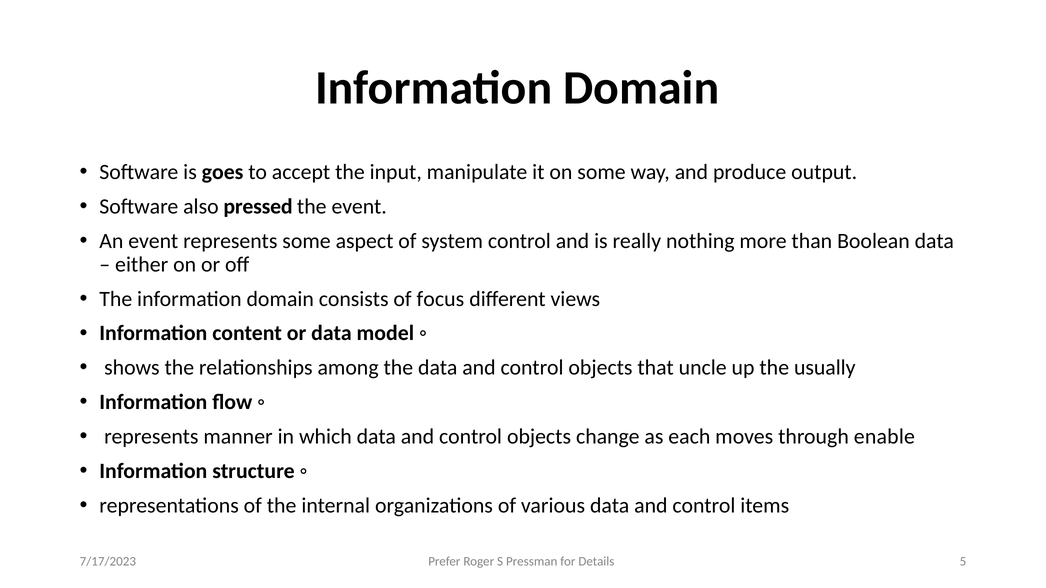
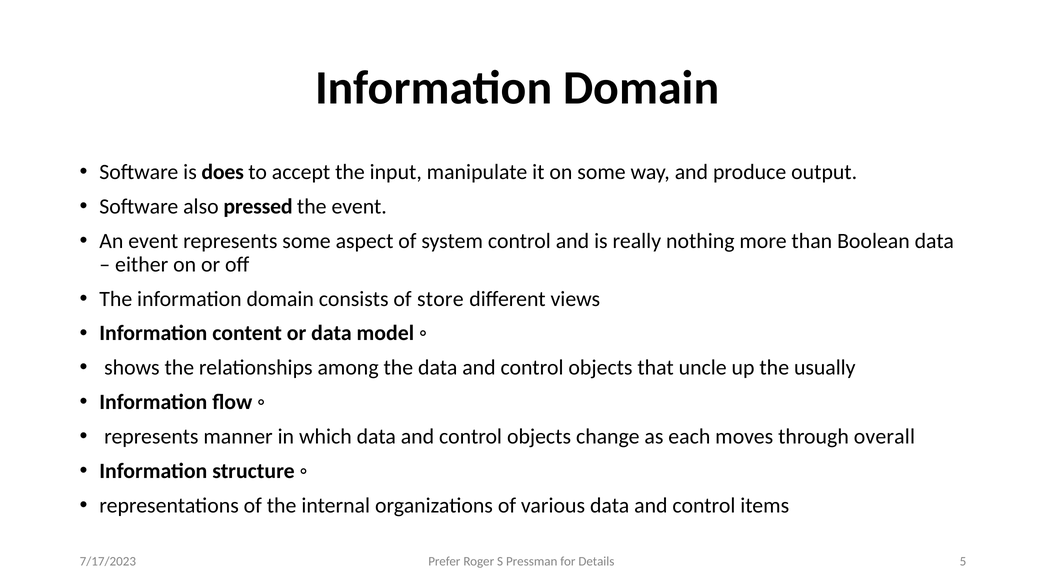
goes: goes -> does
focus: focus -> store
enable: enable -> overall
